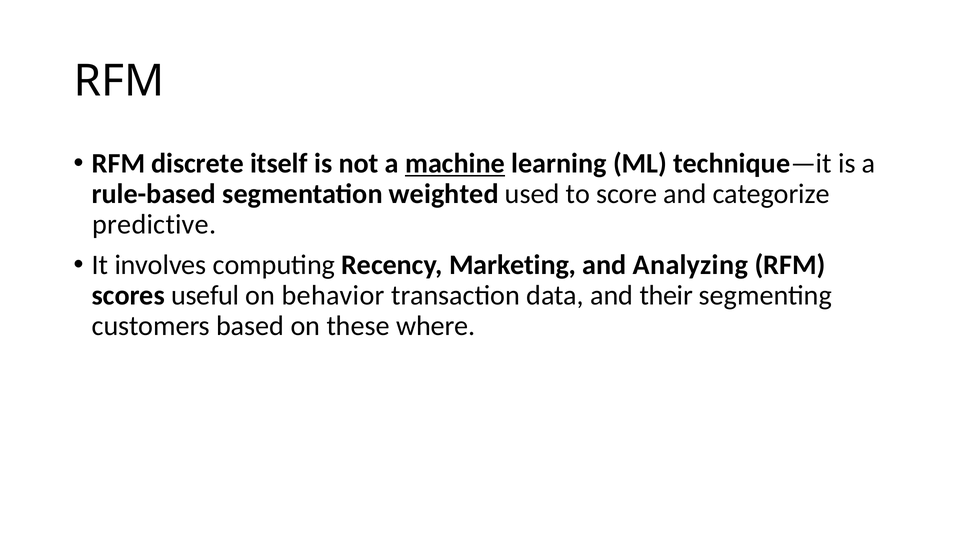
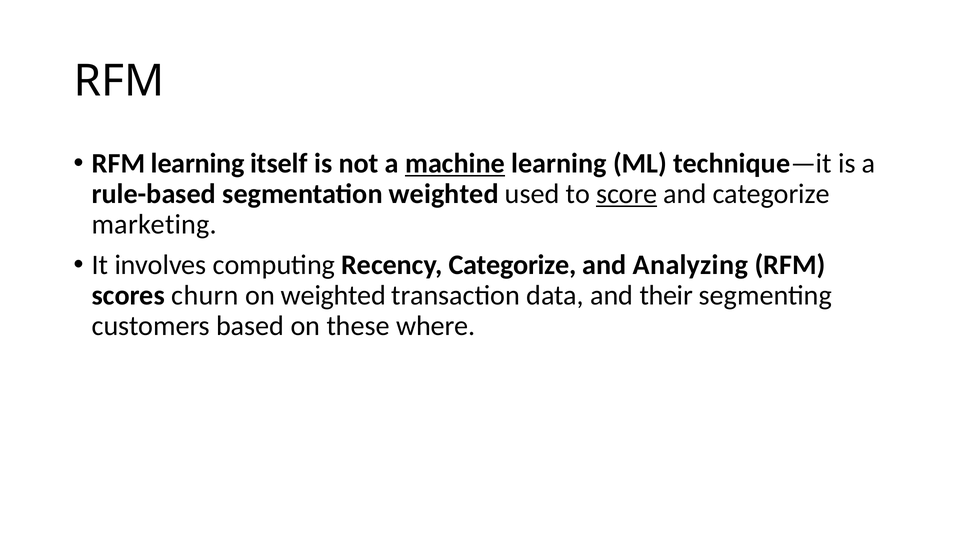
RFM discrete: discrete -> learning
score underline: none -> present
predictive: predictive -> marketing
Recency Marketing: Marketing -> Categorize
useful: useful -> churn
on behavior: behavior -> weighted
